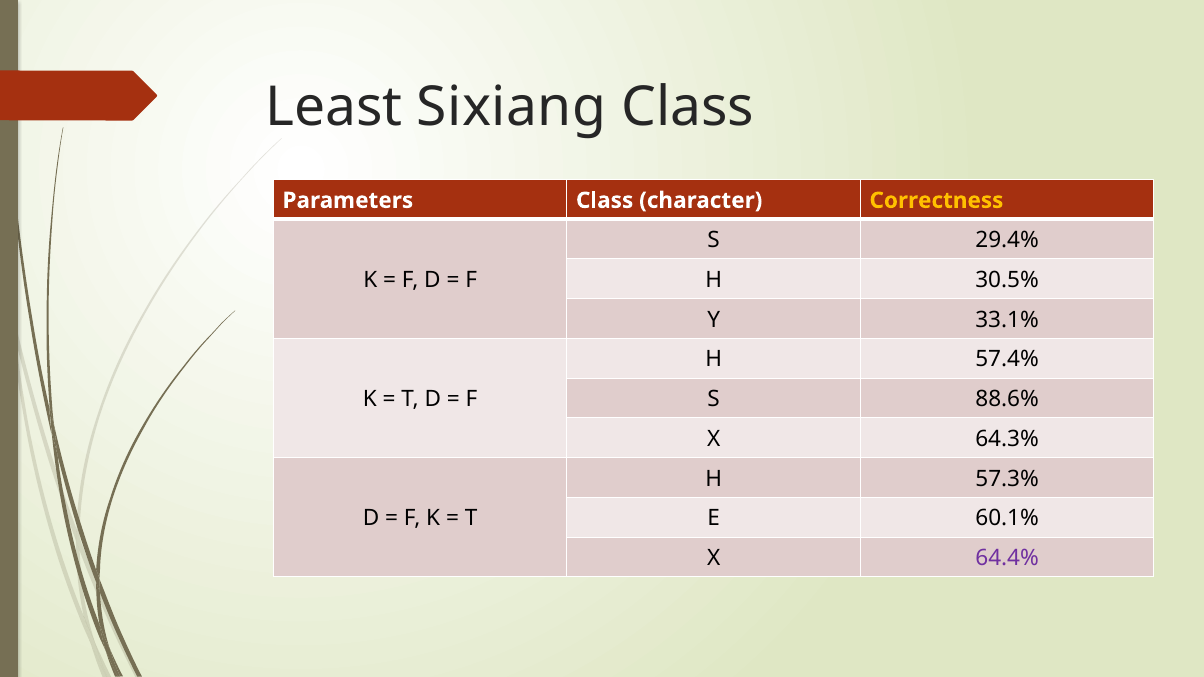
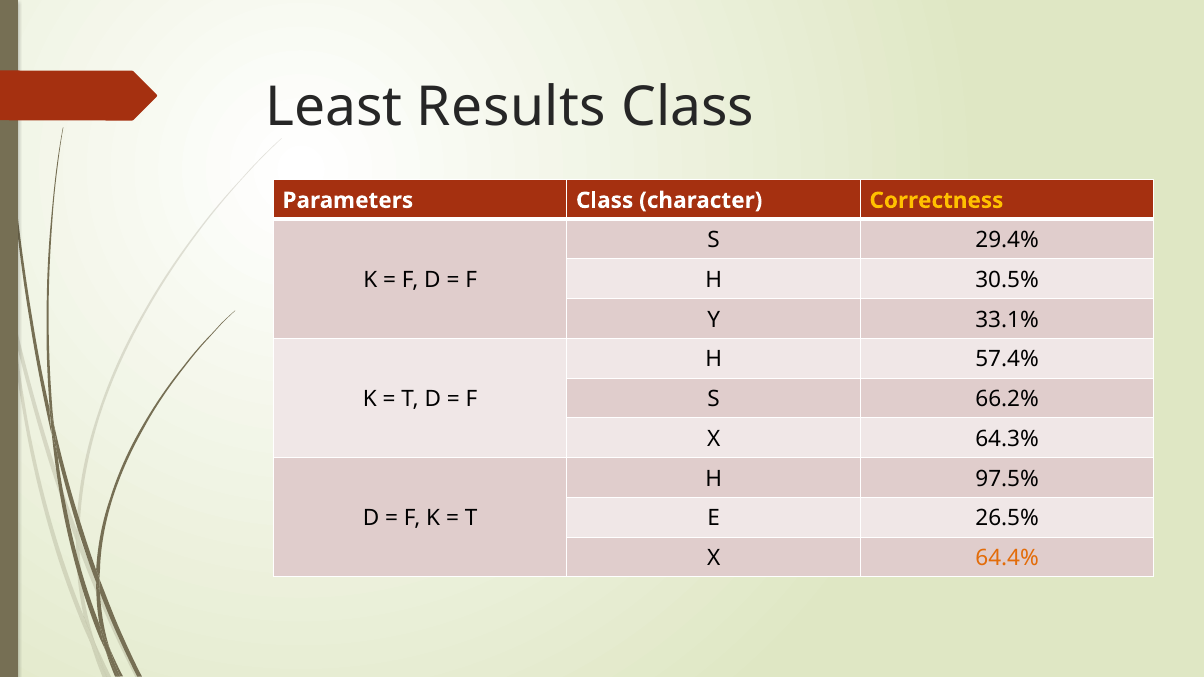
Sixiang: Sixiang -> Results
88.6%: 88.6% -> 66.2%
57.3%: 57.3% -> 97.5%
60.1%: 60.1% -> 26.5%
64.4% colour: purple -> orange
